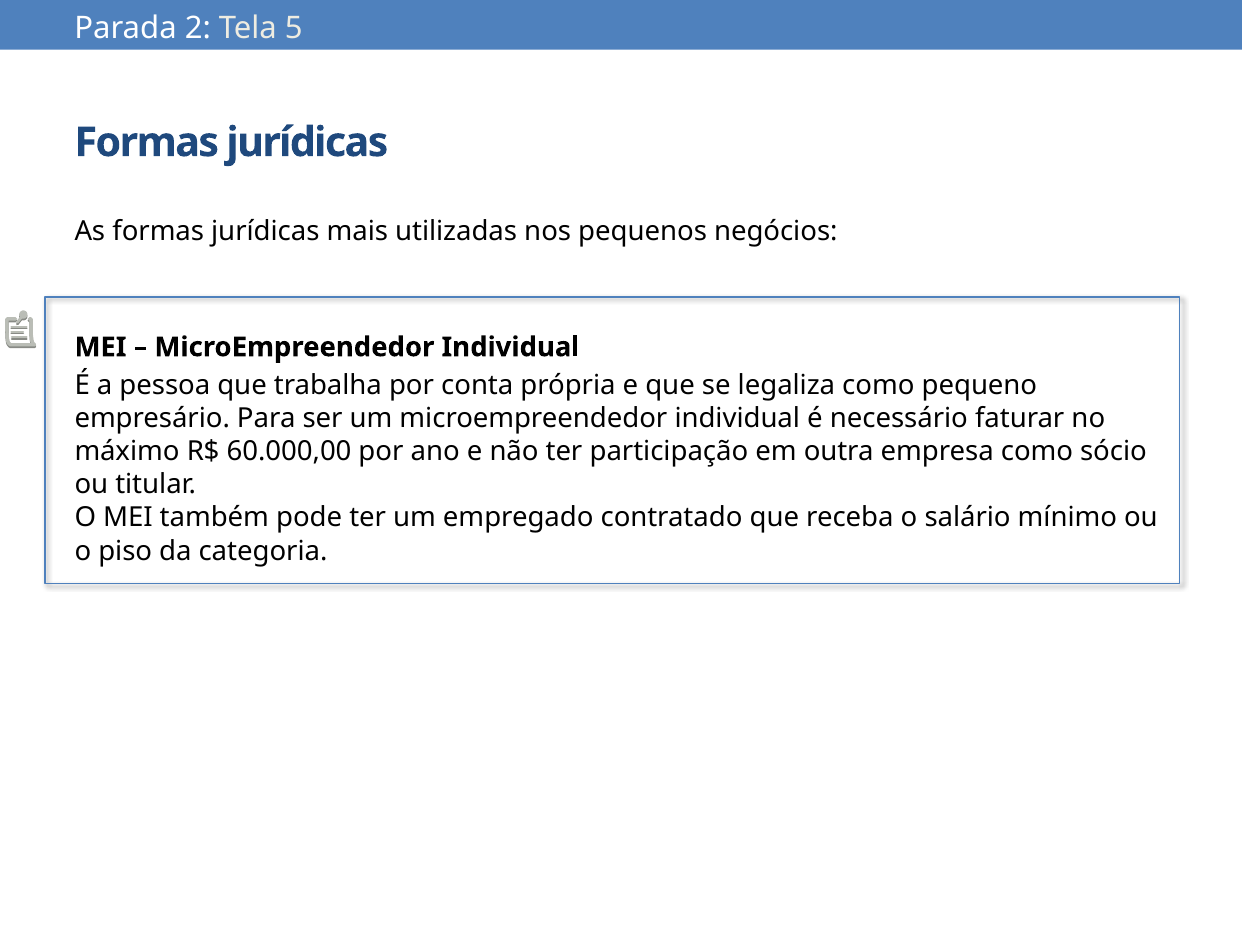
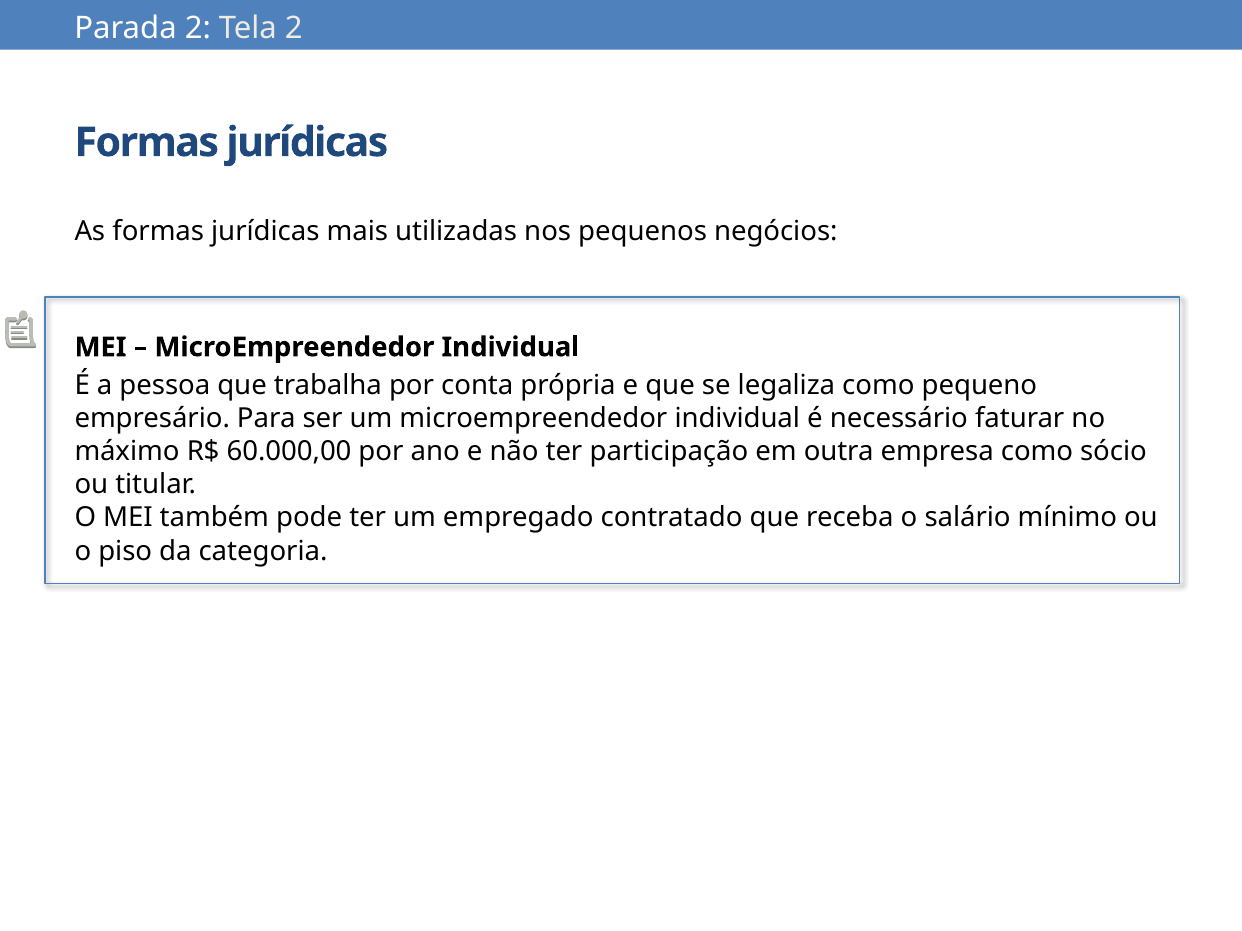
Tela 5: 5 -> 2
